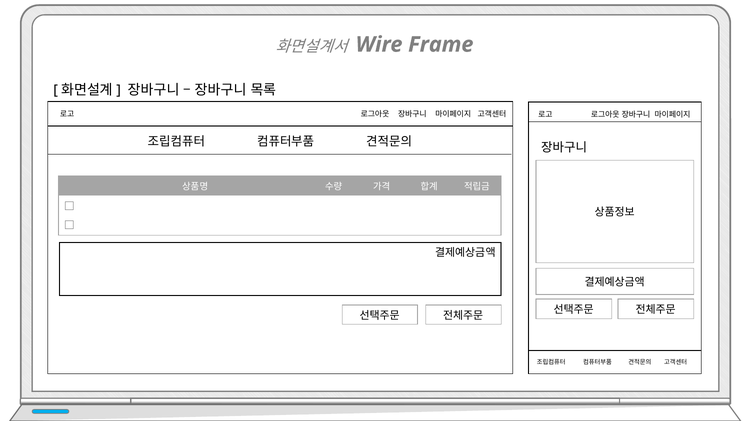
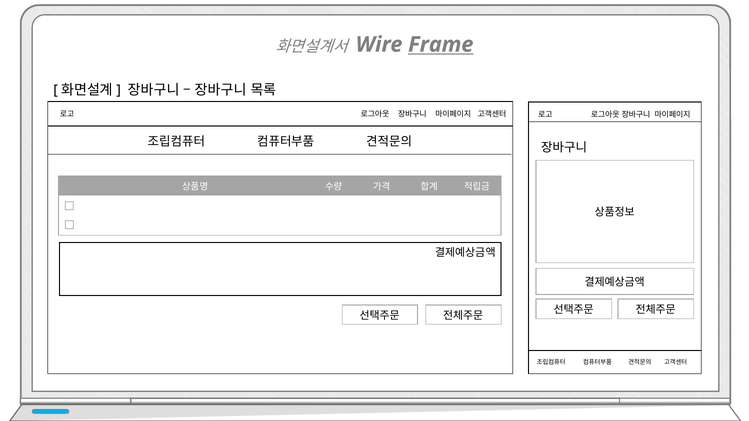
Frame underline: none -> present
